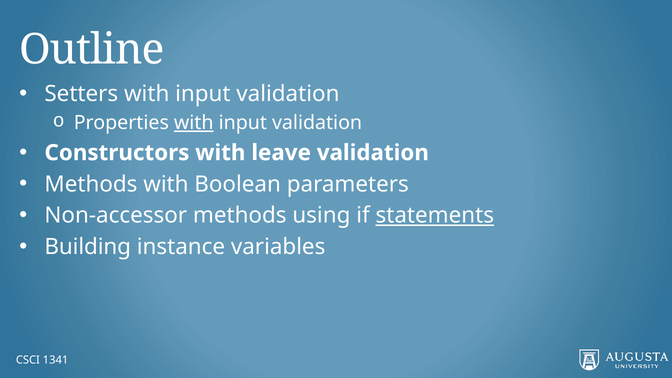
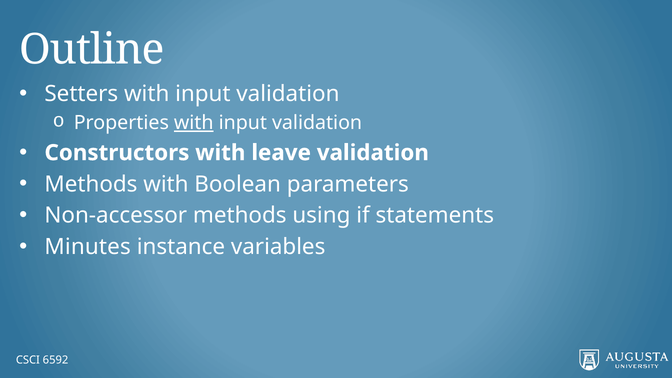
statements underline: present -> none
Building: Building -> Minutes
1341: 1341 -> 6592
